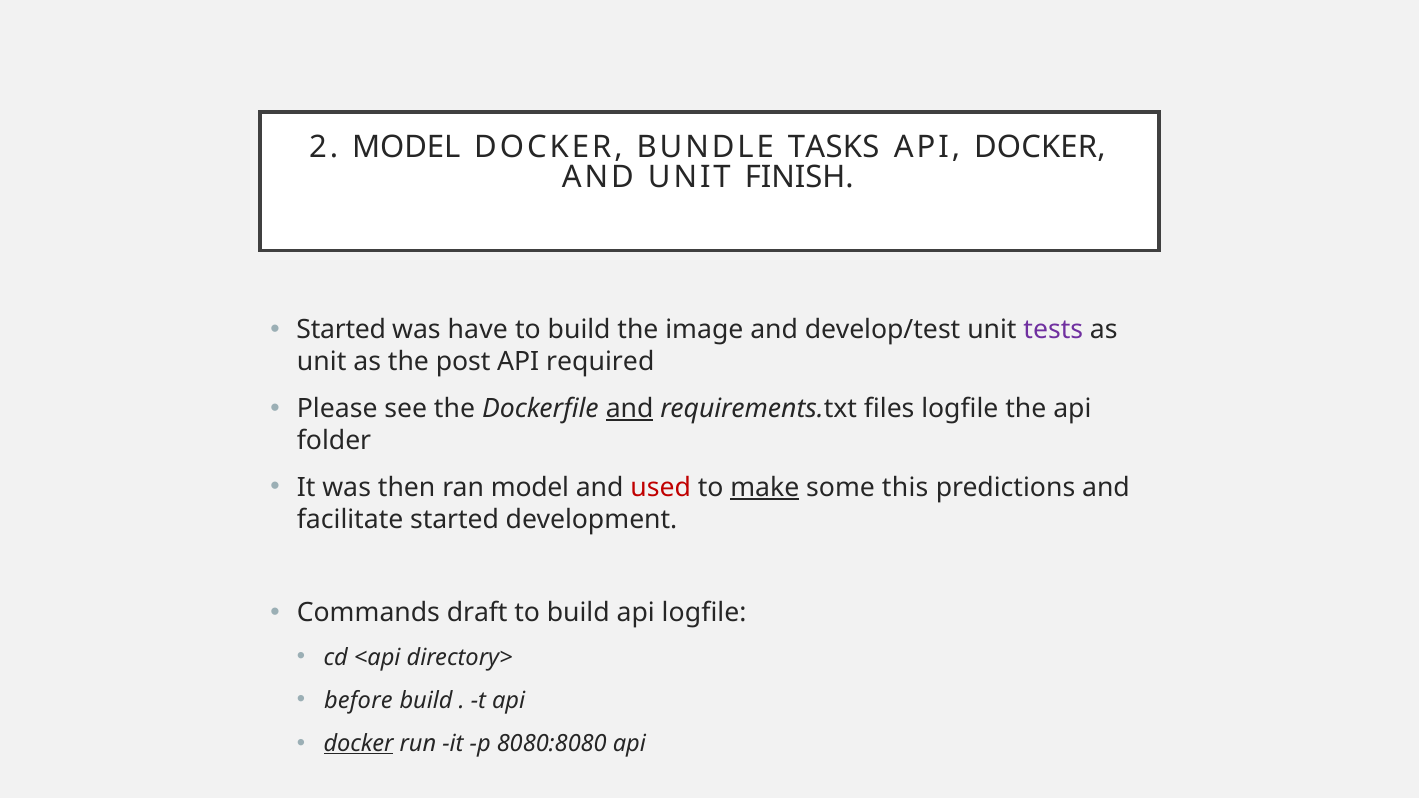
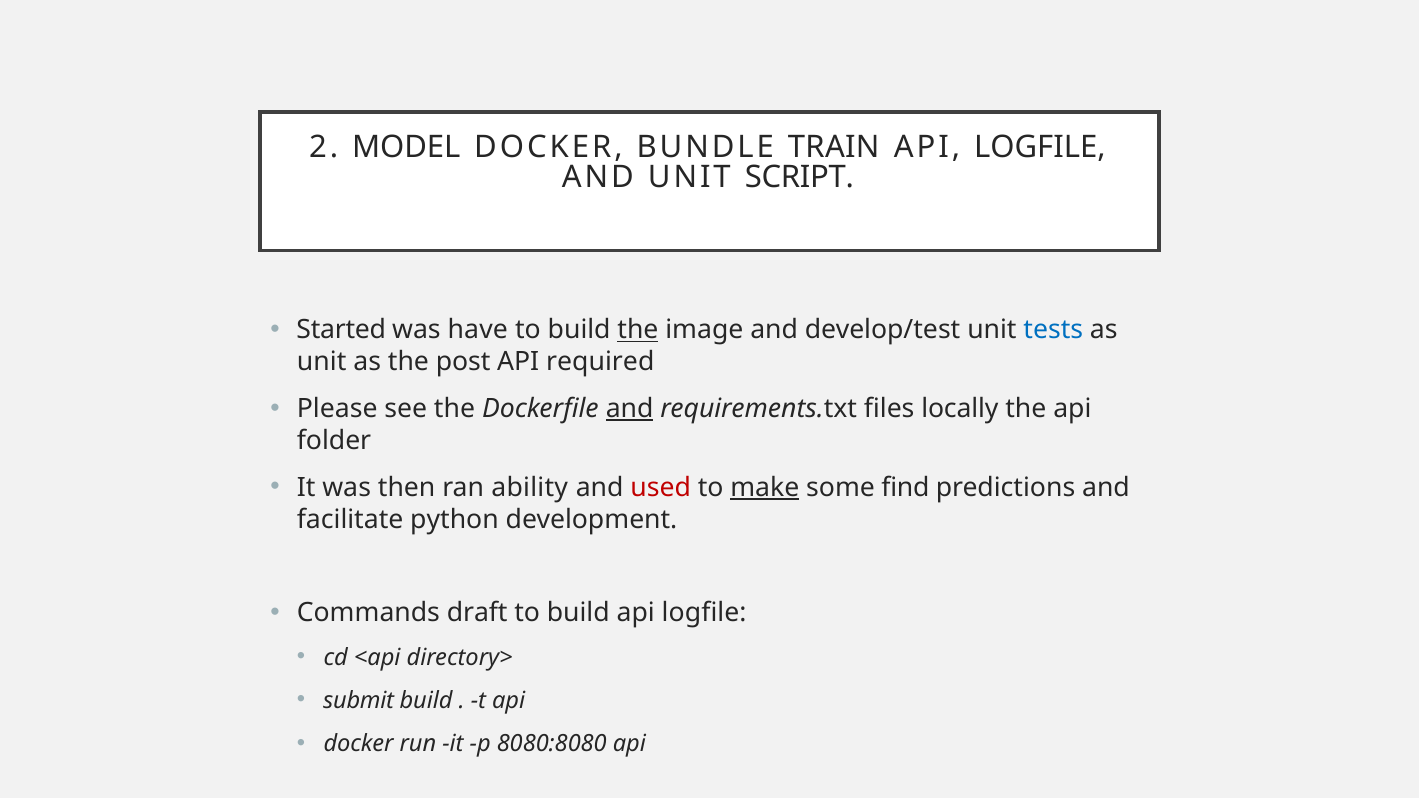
TASKS: TASKS -> TRAIN
DOCKER at (1040, 147): DOCKER -> LOGFILE
FINISH: FINISH -> SCRIPT
the at (638, 330) underline: none -> present
tests colour: purple -> blue
files logfile: logfile -> locally
ran model: model -> ability
this: this -> find
facilitate started: started -> python
before: before -> submit
docker at (359, 744) underline: present -> none
